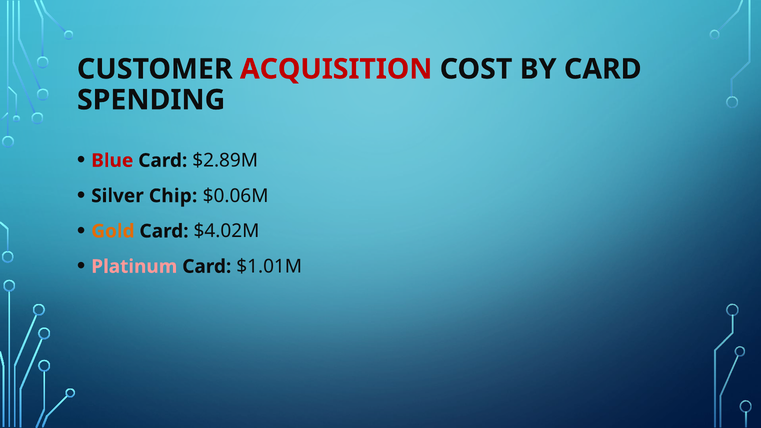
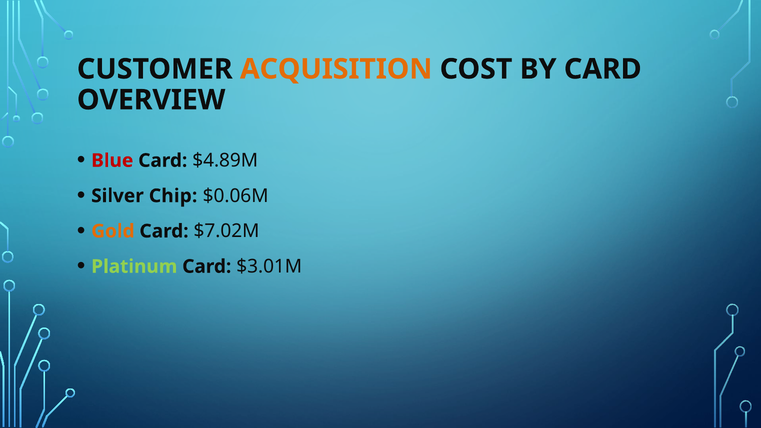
ACQUISITION colour: red -> orange
SPENDING: SPENDING -> OVERVIEW
$2.89M: $2.89M -> $4.89M
$4.02M: $4.02M -> $7.02M
Platinum colour: pink -> light green
$1.01M: $1.01M -> $3.01M
